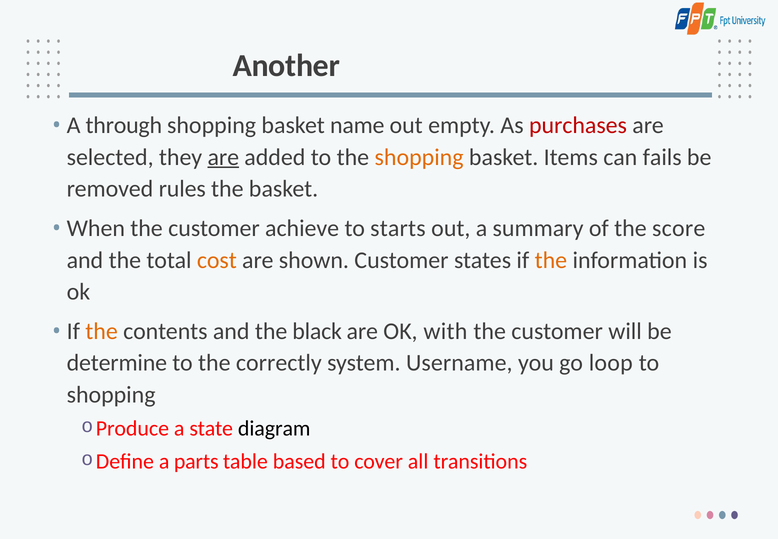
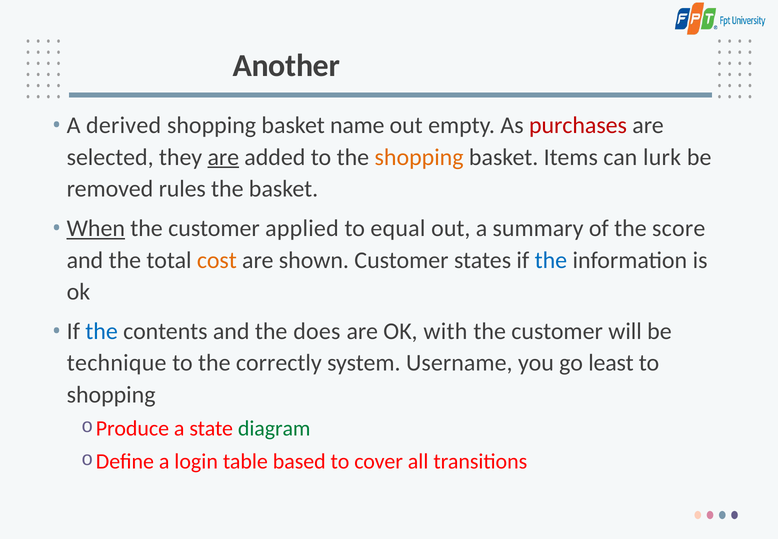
through: through -> derived
fails: fails -> lurk
When underline: none -> present
achieve: achieve -> applied
starts: starts -> equal
the at (551, 260) colour: orange -> blue
the at (102, 331) colour: orange -> blue
black: black -> does
determine: determine -> technique
loop: loop -> least
diagram colour: black -> green
parts: parts -> login
